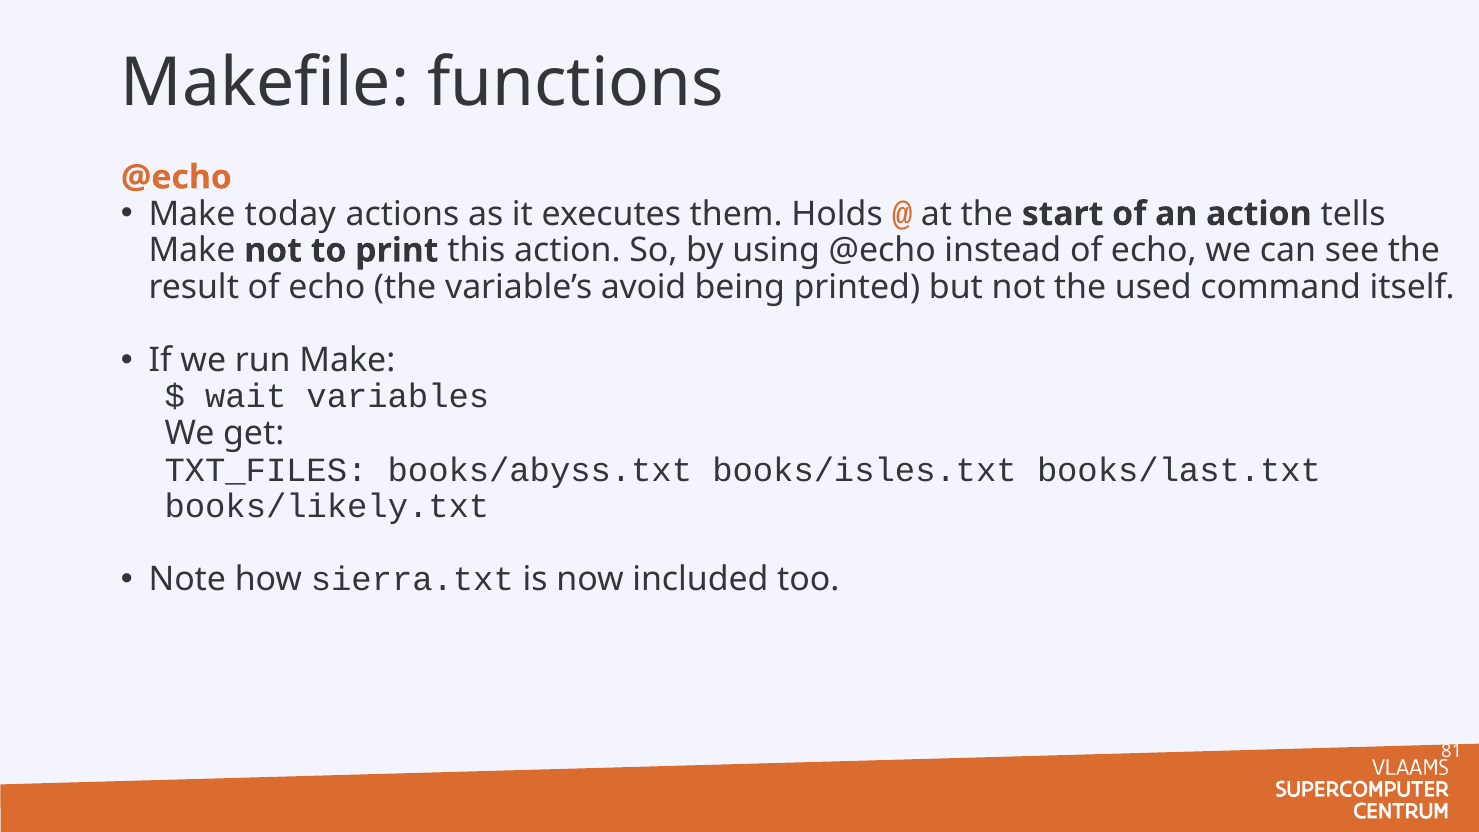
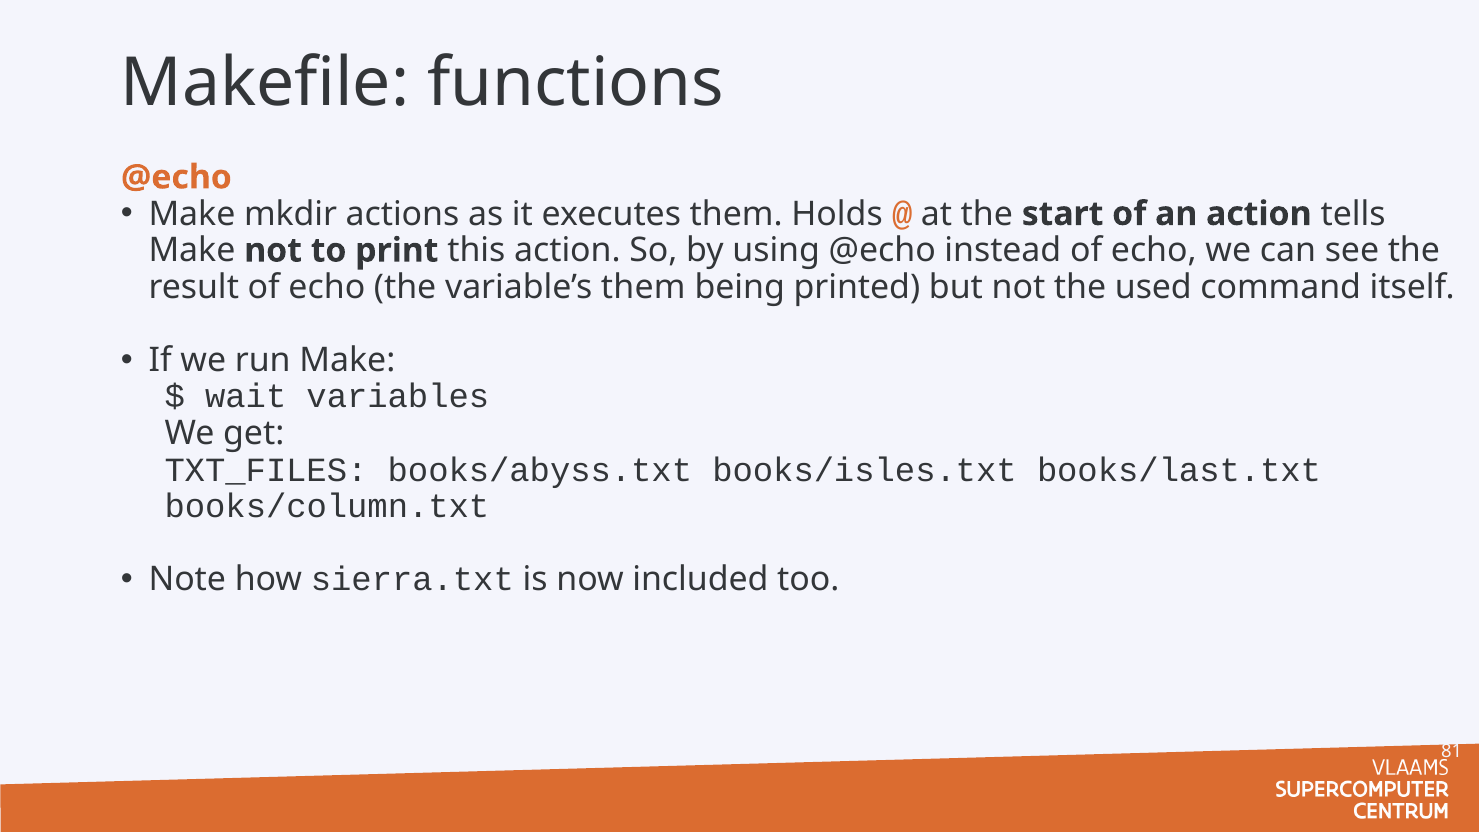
today: today -> mkdir
variable’s avoid: avoid -> them
books/likely.txt: books/likely.txt -> books/column.txt
